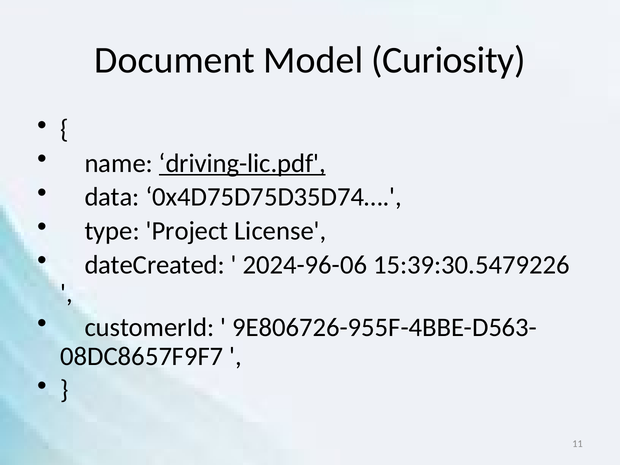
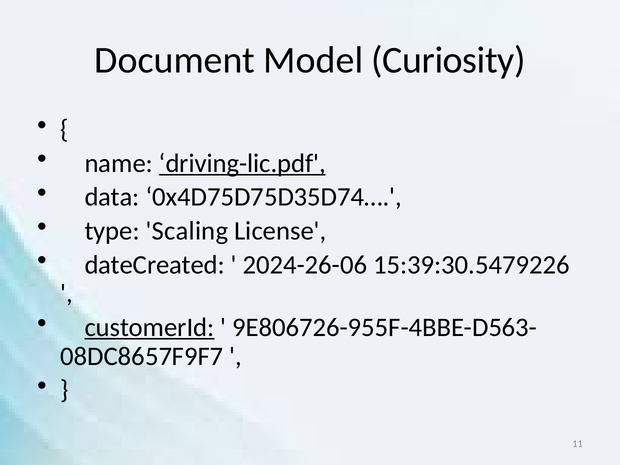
Project: Project -> Scaling
2024-96-06: 2024-96-06 -> 2024-26-06
customerId underline: none -> present
